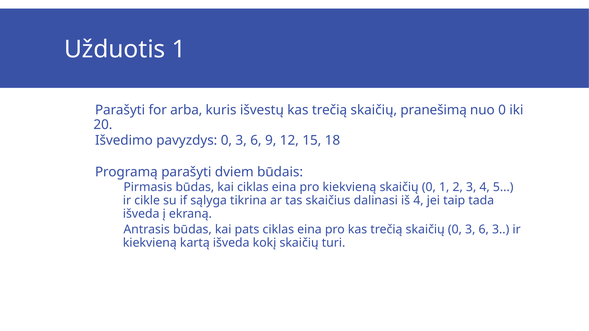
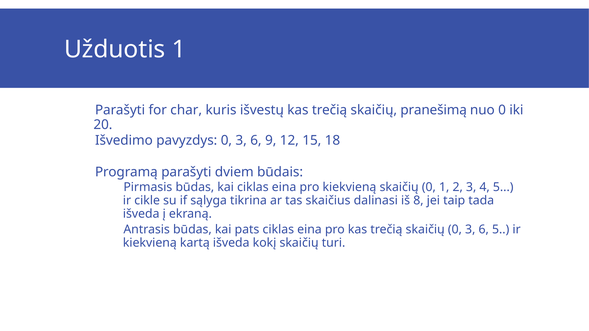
arba: arba -> char
iš 4: 4 -> 8
6 3: 3 -> 5
